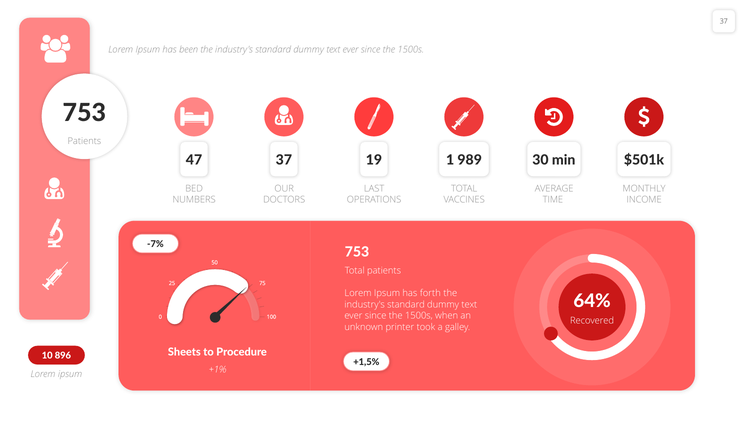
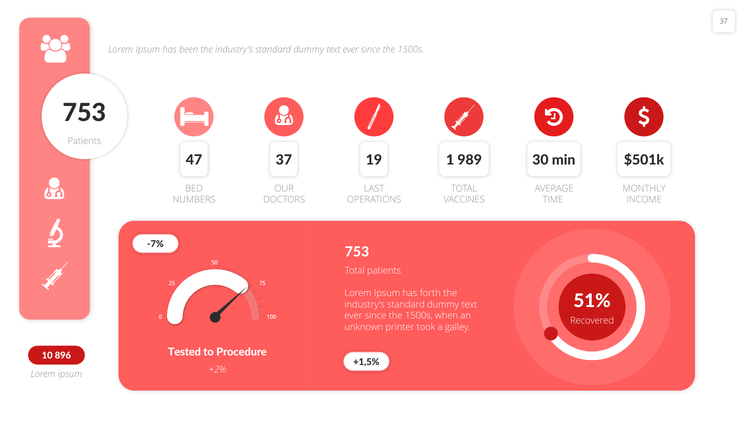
64%: 64% -> 51%
Sheets: Sheets -> Tested
+1%: +1% -> +2%
